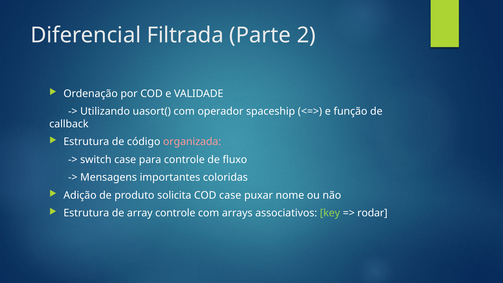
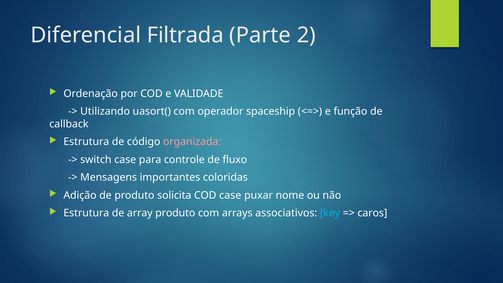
array controle: controle -> produto
key colour: light green -> light blue
rodar: rodar -> caros
